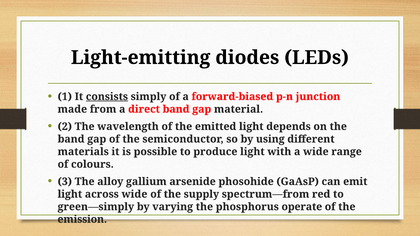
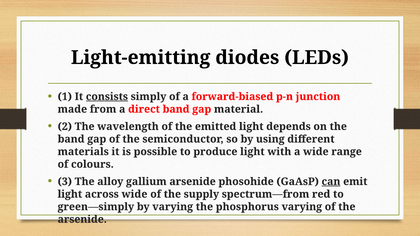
can underline: none -> present
phosphorus operate: operate -> varying
emission at (82, 220): emission -> arsenide
